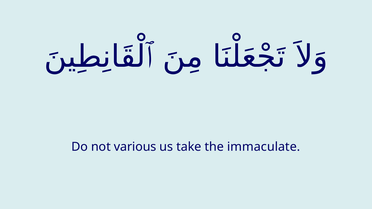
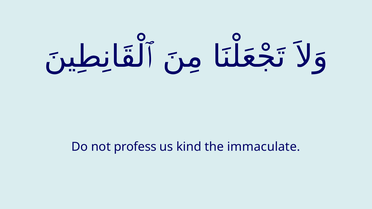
various: various -> profess
take: take -> kind
